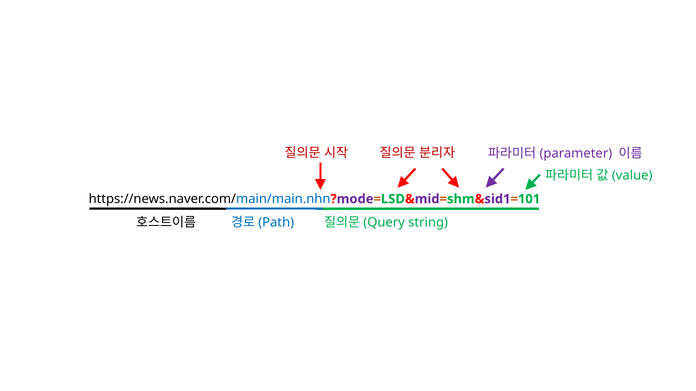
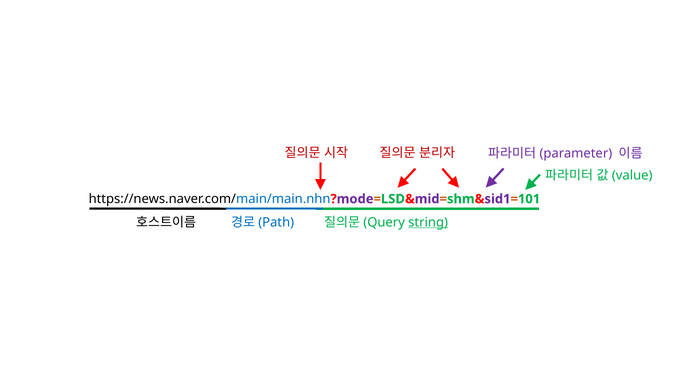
string underline: none -> present
